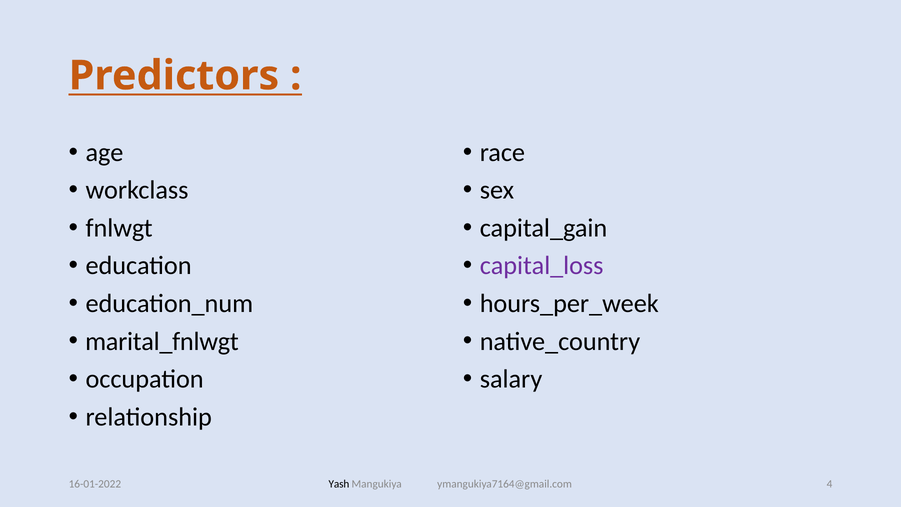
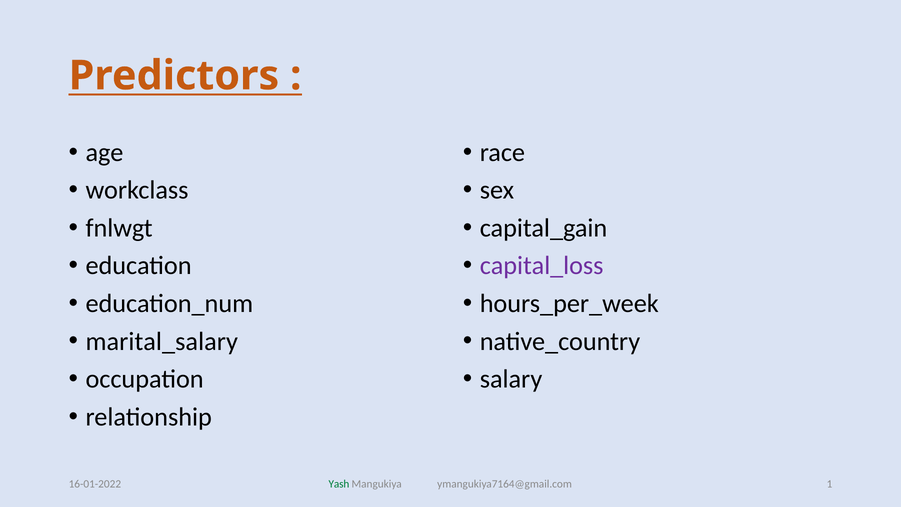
marital_fnlwgt: marital_fnlwgt -> marital_salary
Yash colour: black -> green
4: 4 -> 1
